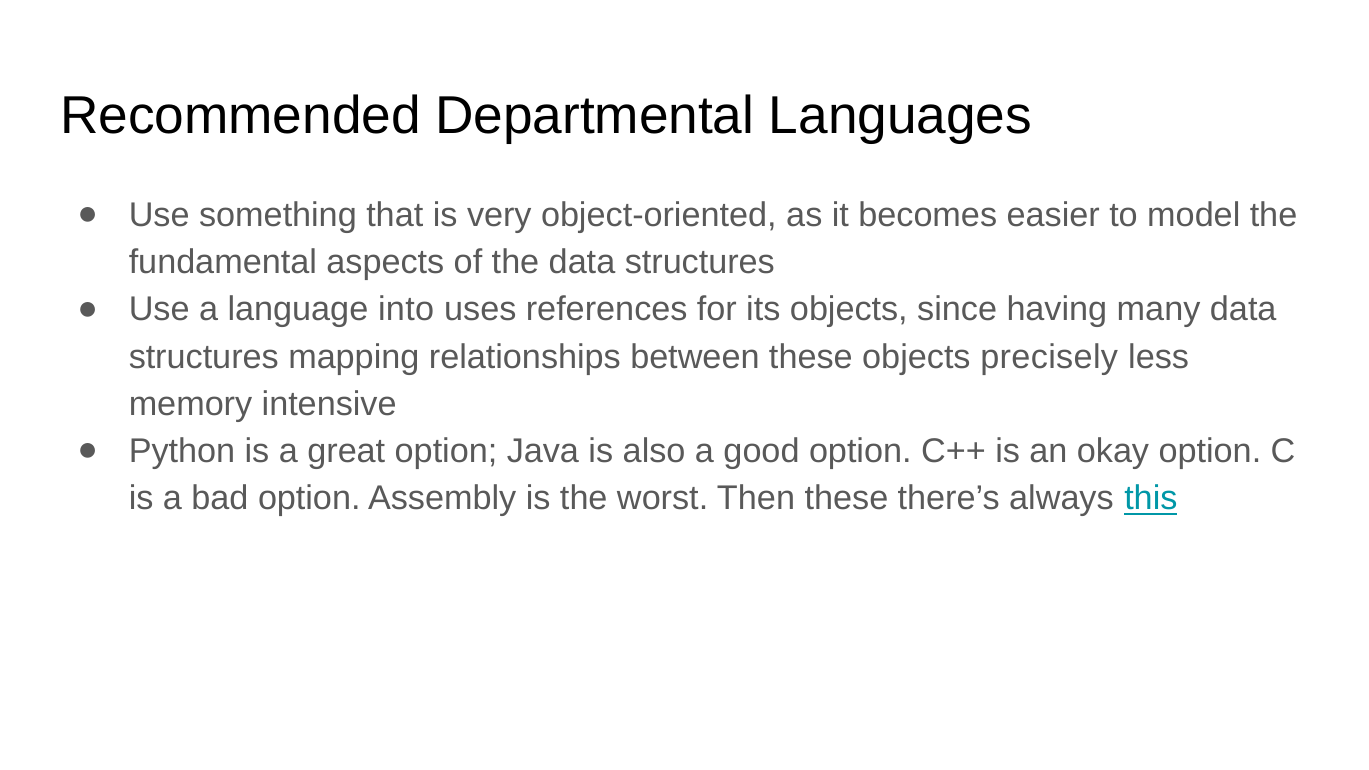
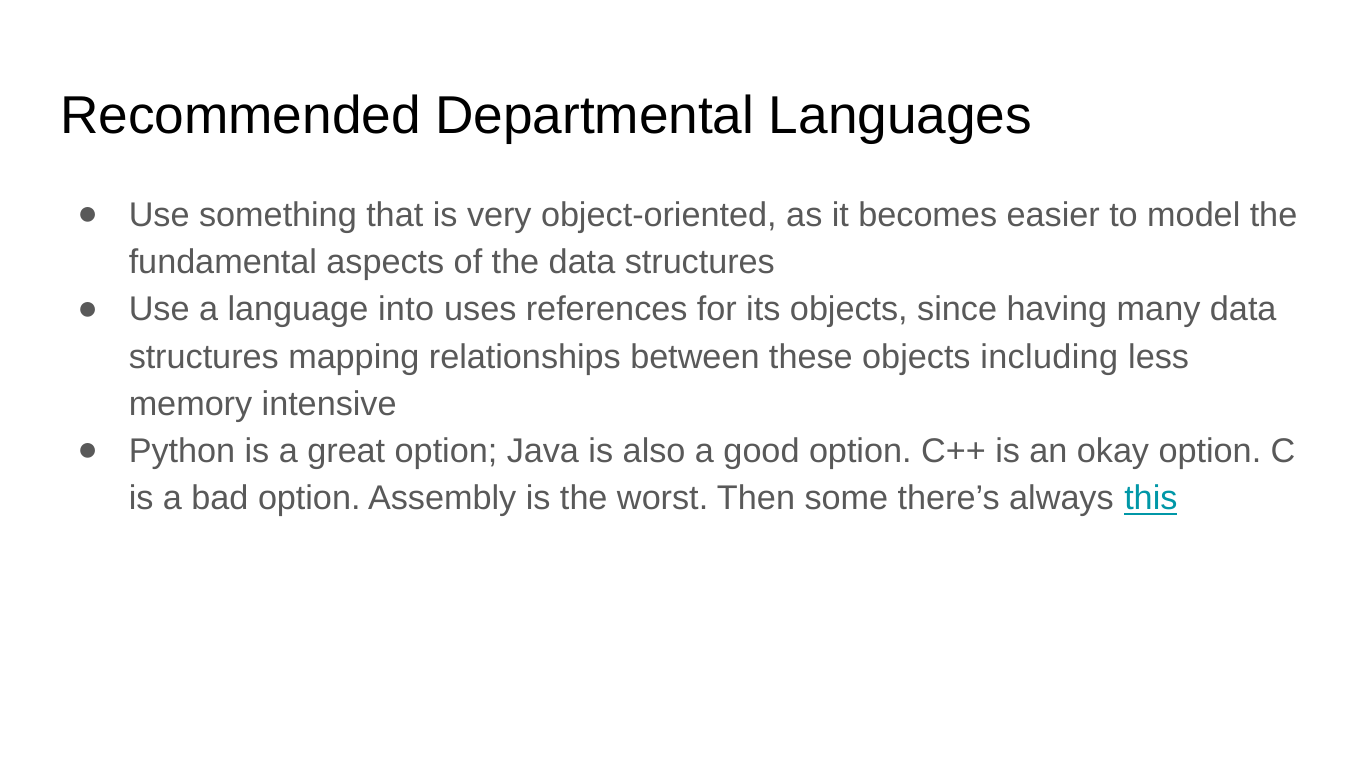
precisely: precisely -> including
Then these: these -> some
